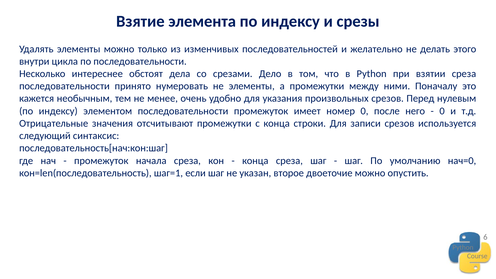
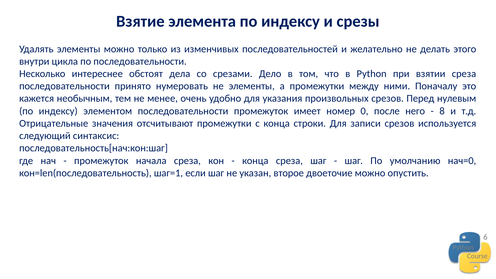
0 at (442, 111): 0 -> 8
